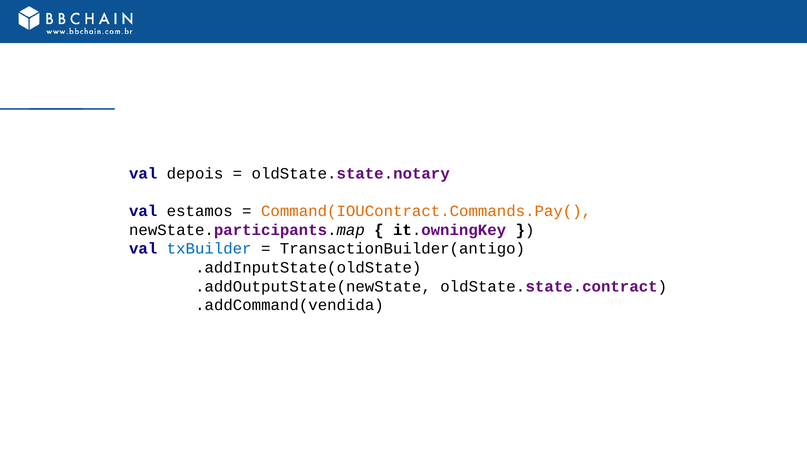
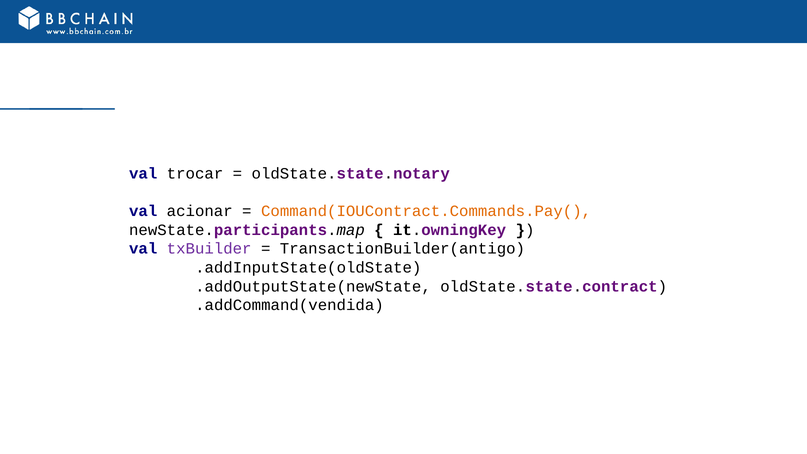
depois: depois -> trocar
estamos: estamos -> acionar
txBuilder colour: blue -> purple
